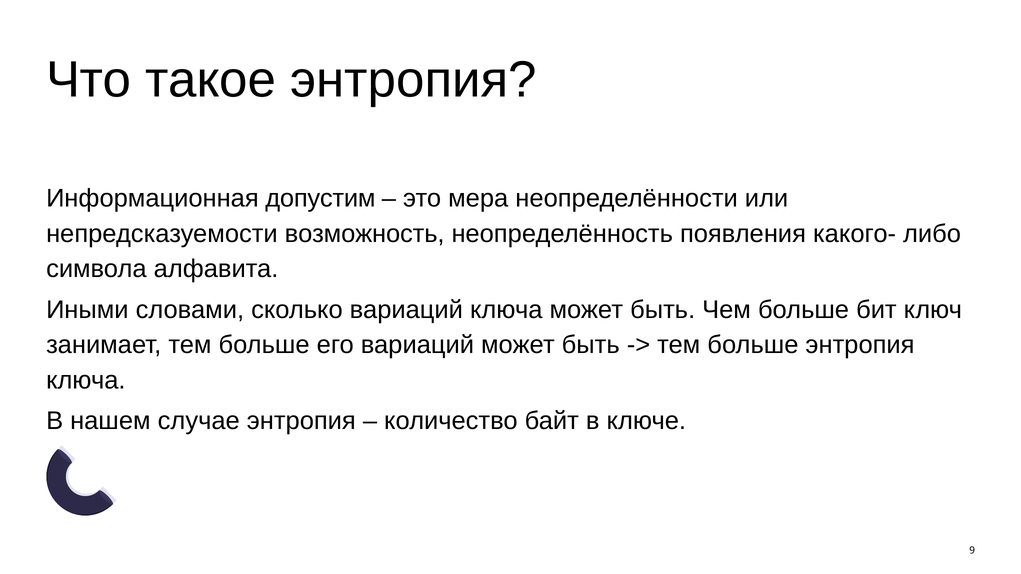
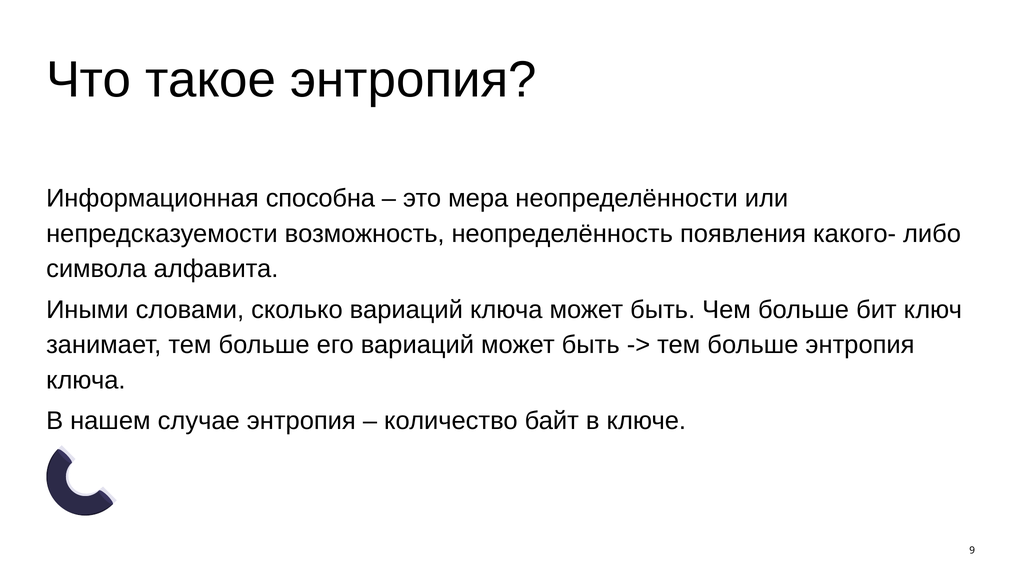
допустим: допустим -> способна
